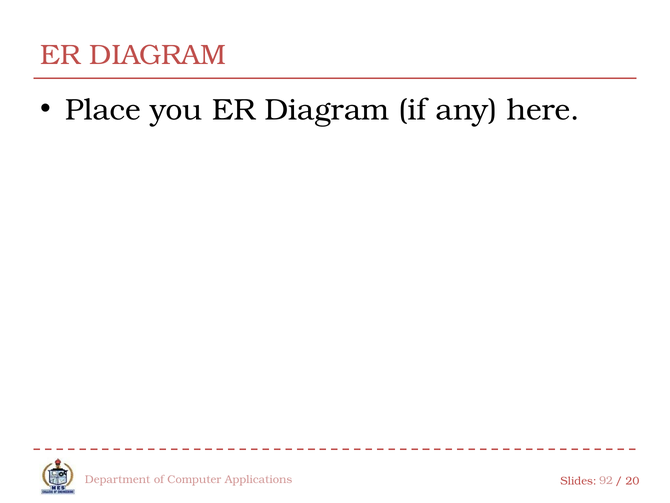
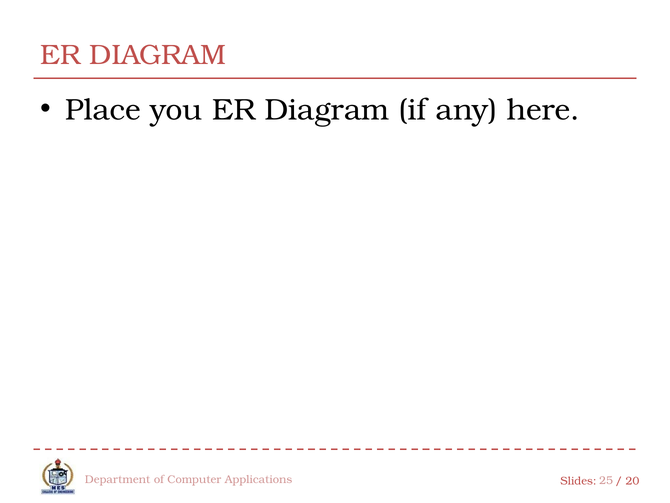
92: 92 -> 25
